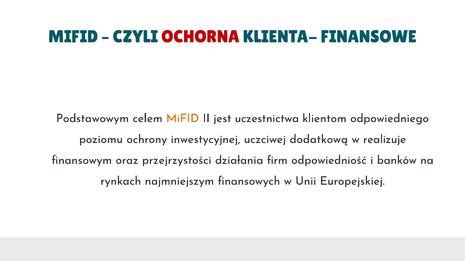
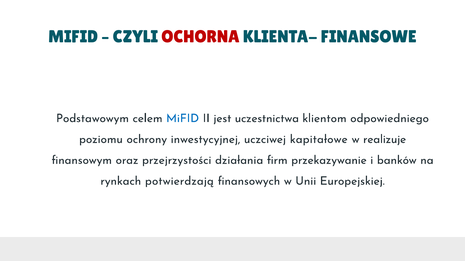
MiFID at (183, 119) colour: orange -> blue
dodatkową: dodatkową -> kapitałowe
odpowiedniość: odpowiedniość -> przekazywanie
najmniejszym: najmniejszym -> potwierdzają
